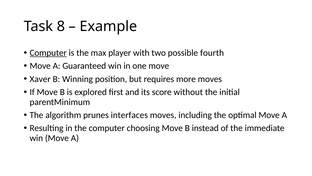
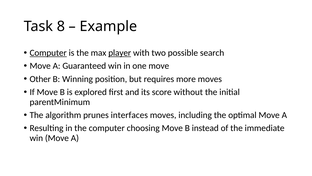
player underline: none -> present
fourth: fourth -> search
Xaver: Xaver -> Other
